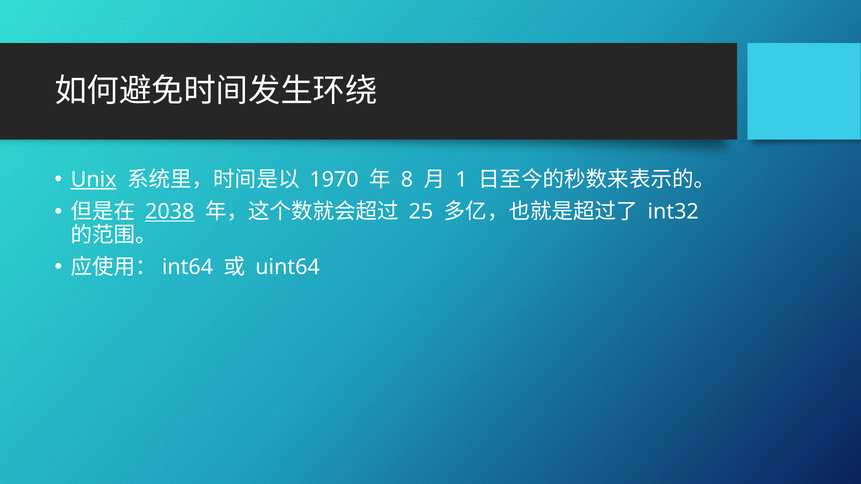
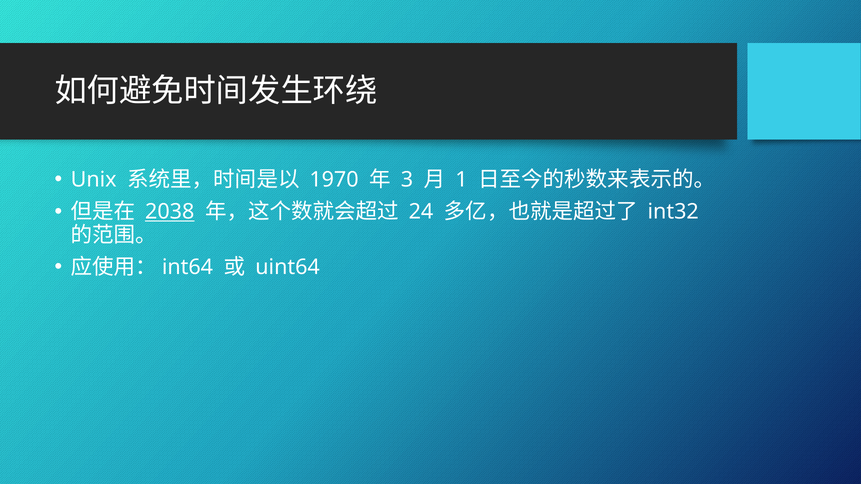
Unix underline: present -> none
8: 8 -> 3
25: 25 -> 24
